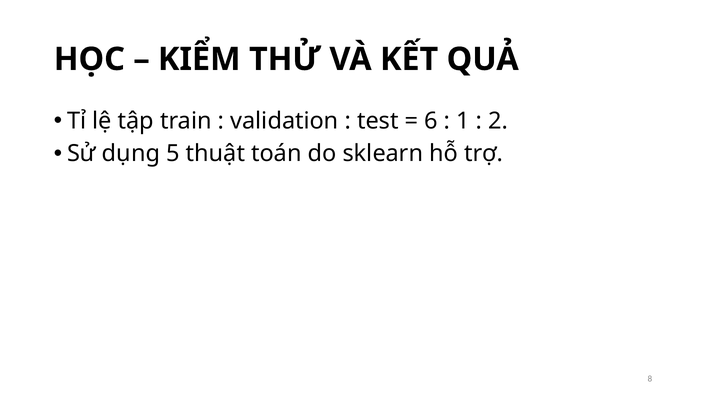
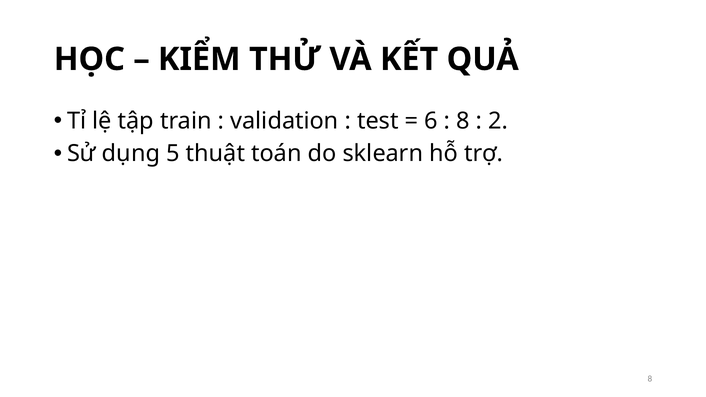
1 at (463, 121): 1 -> 8
